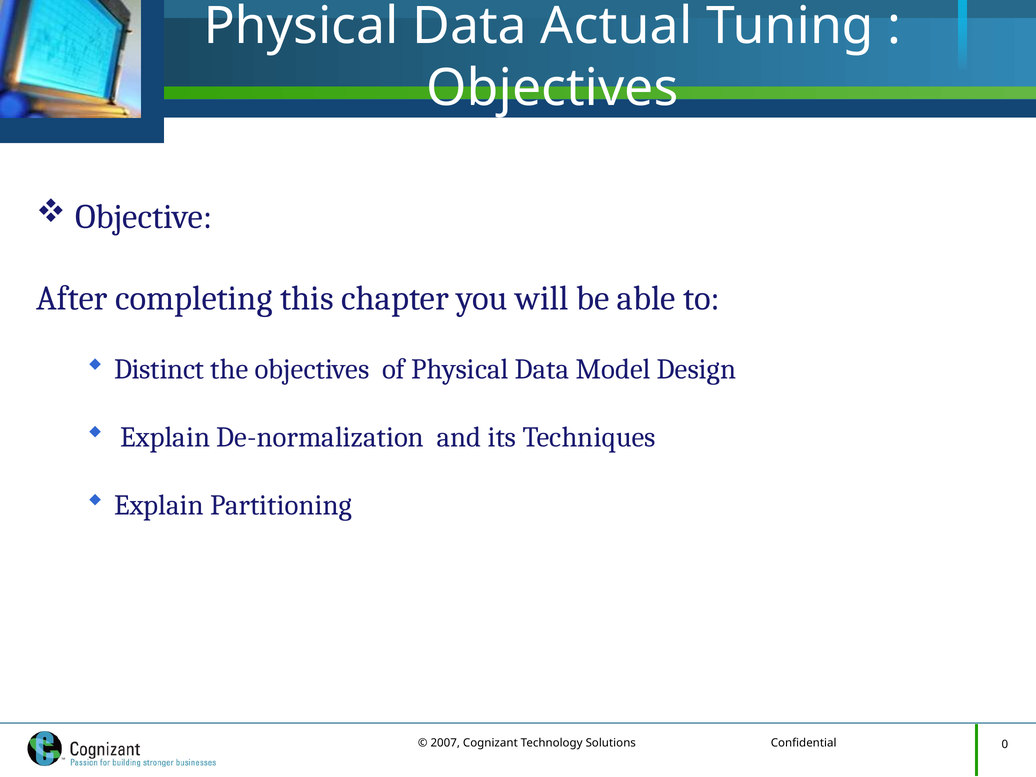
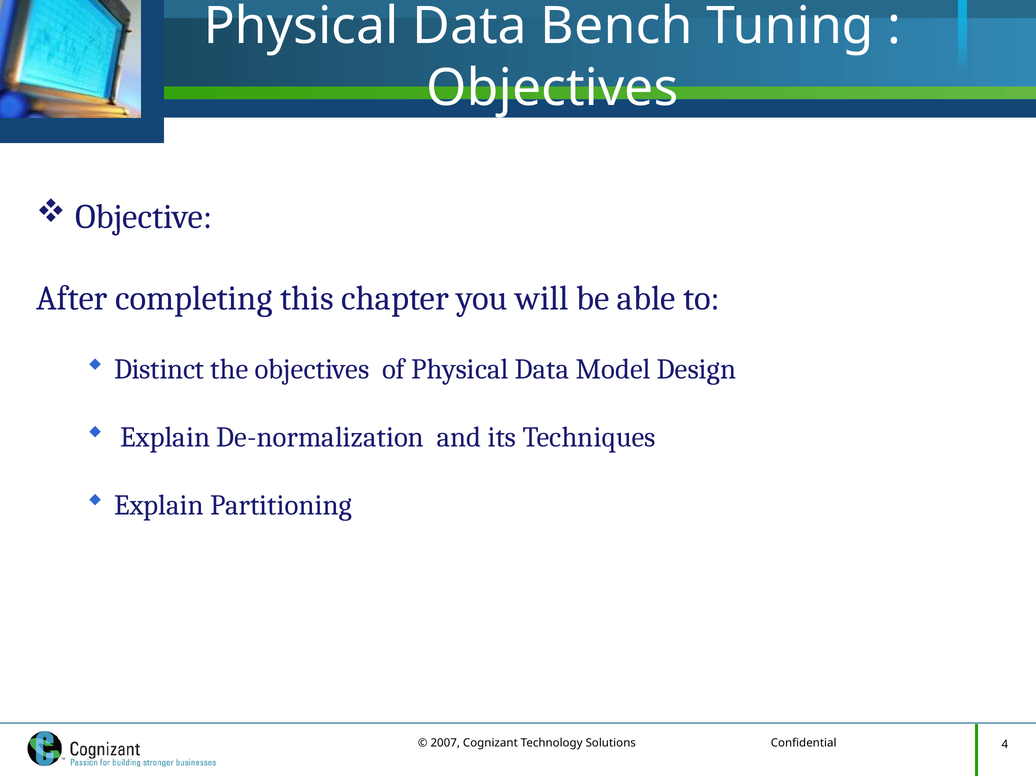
Actual: Actual -> Bench
0: 0 -> 4
